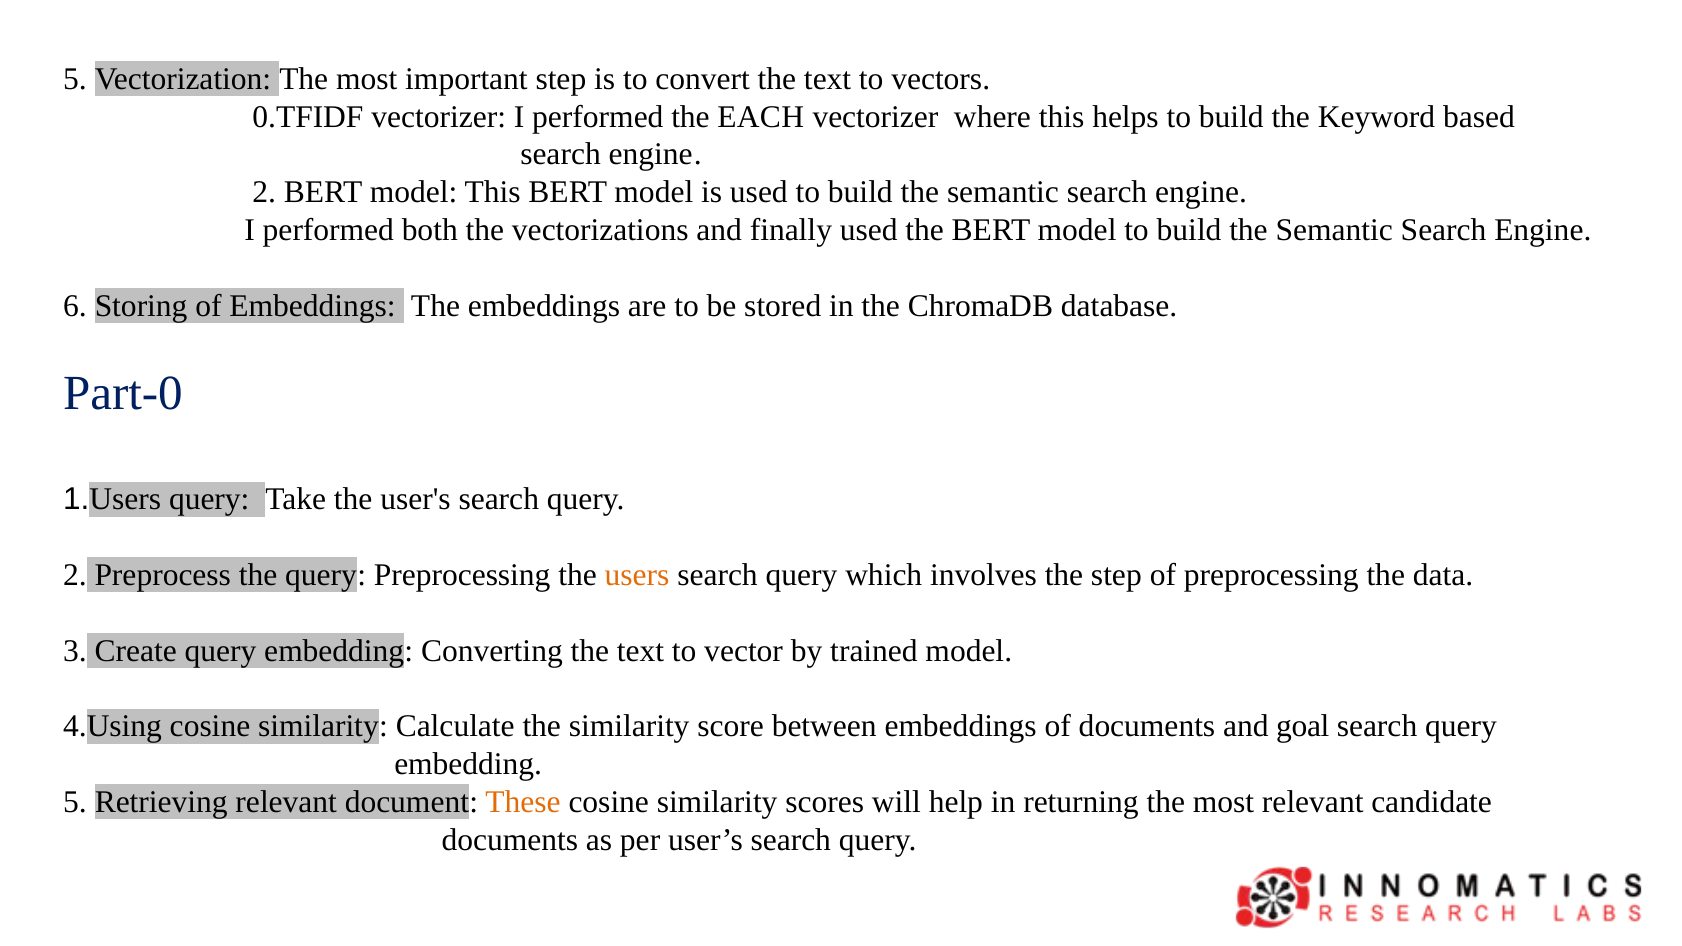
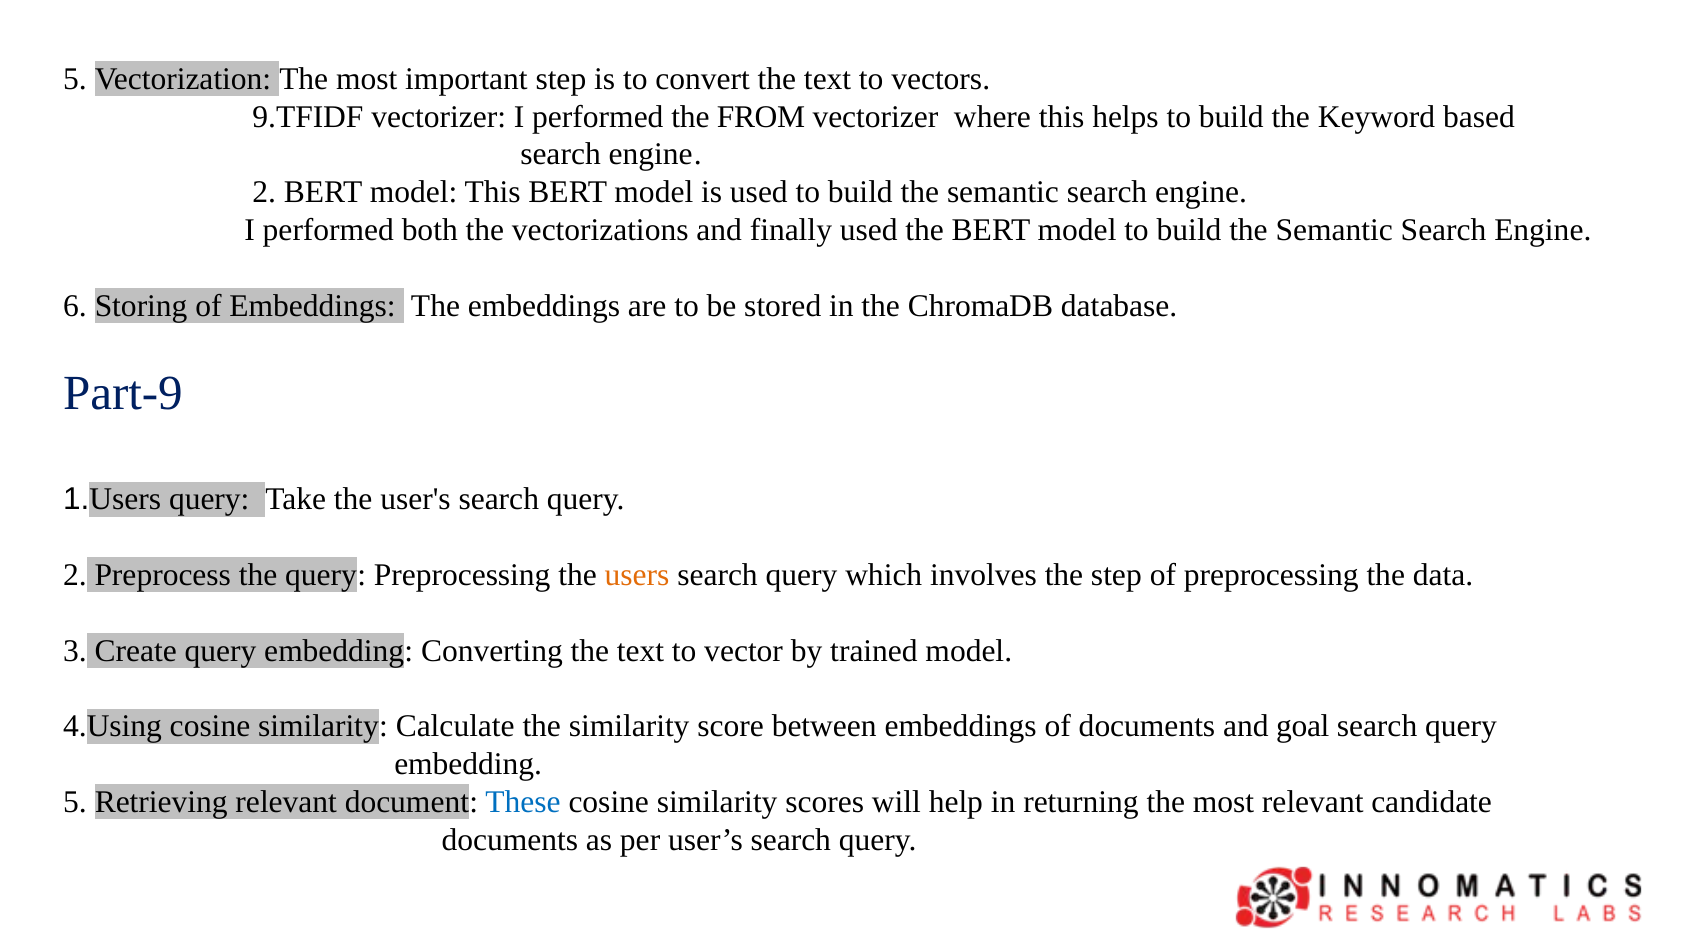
0.TFIDF: 0.TFIDF -> 9.TFIDF
EACH: EACH -> FROM
Part-0: Part-0 -> Part-9
These colour: orange -> blue
